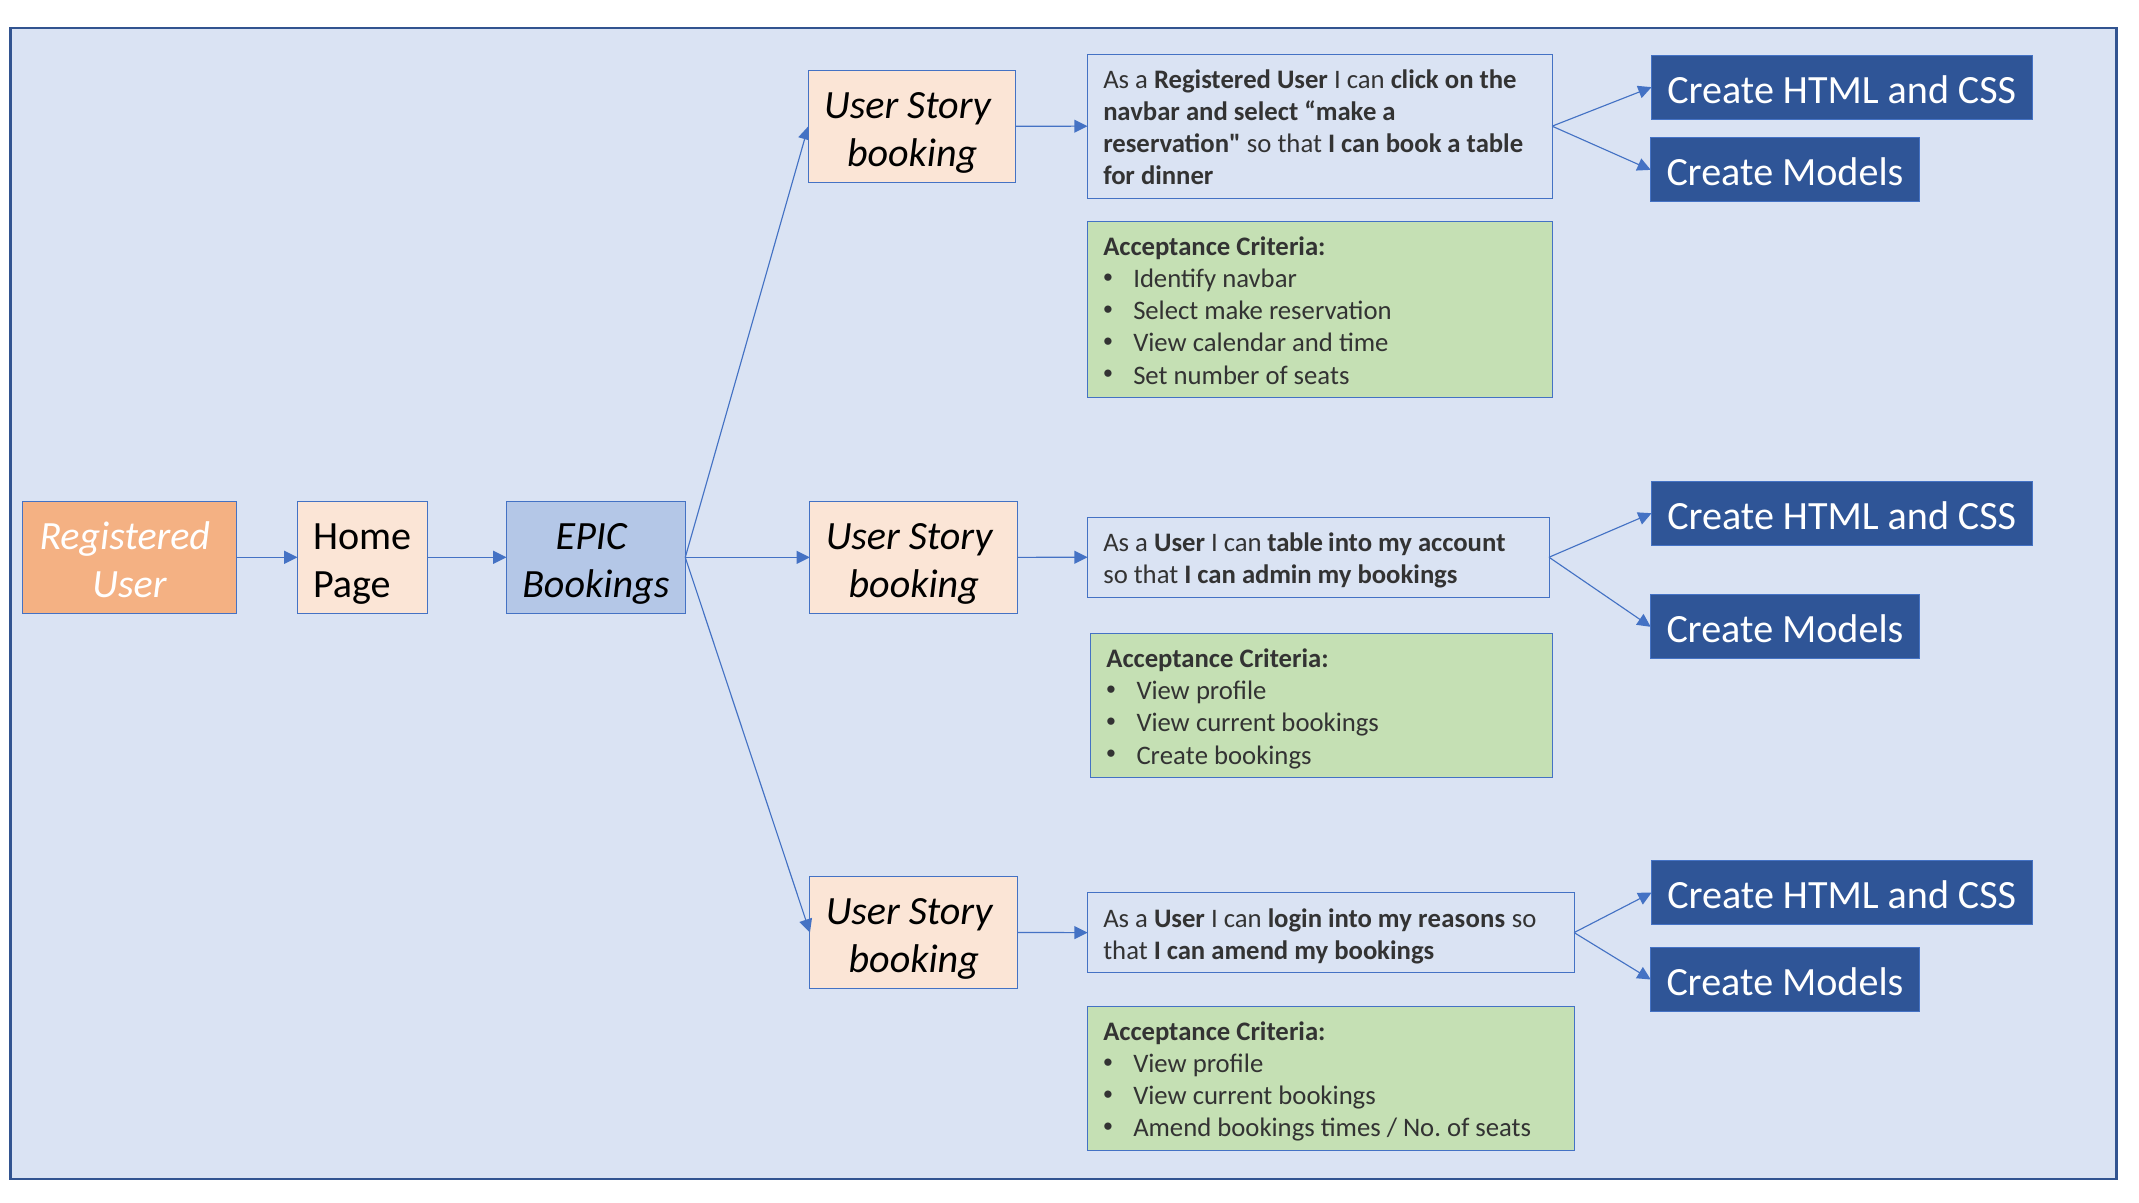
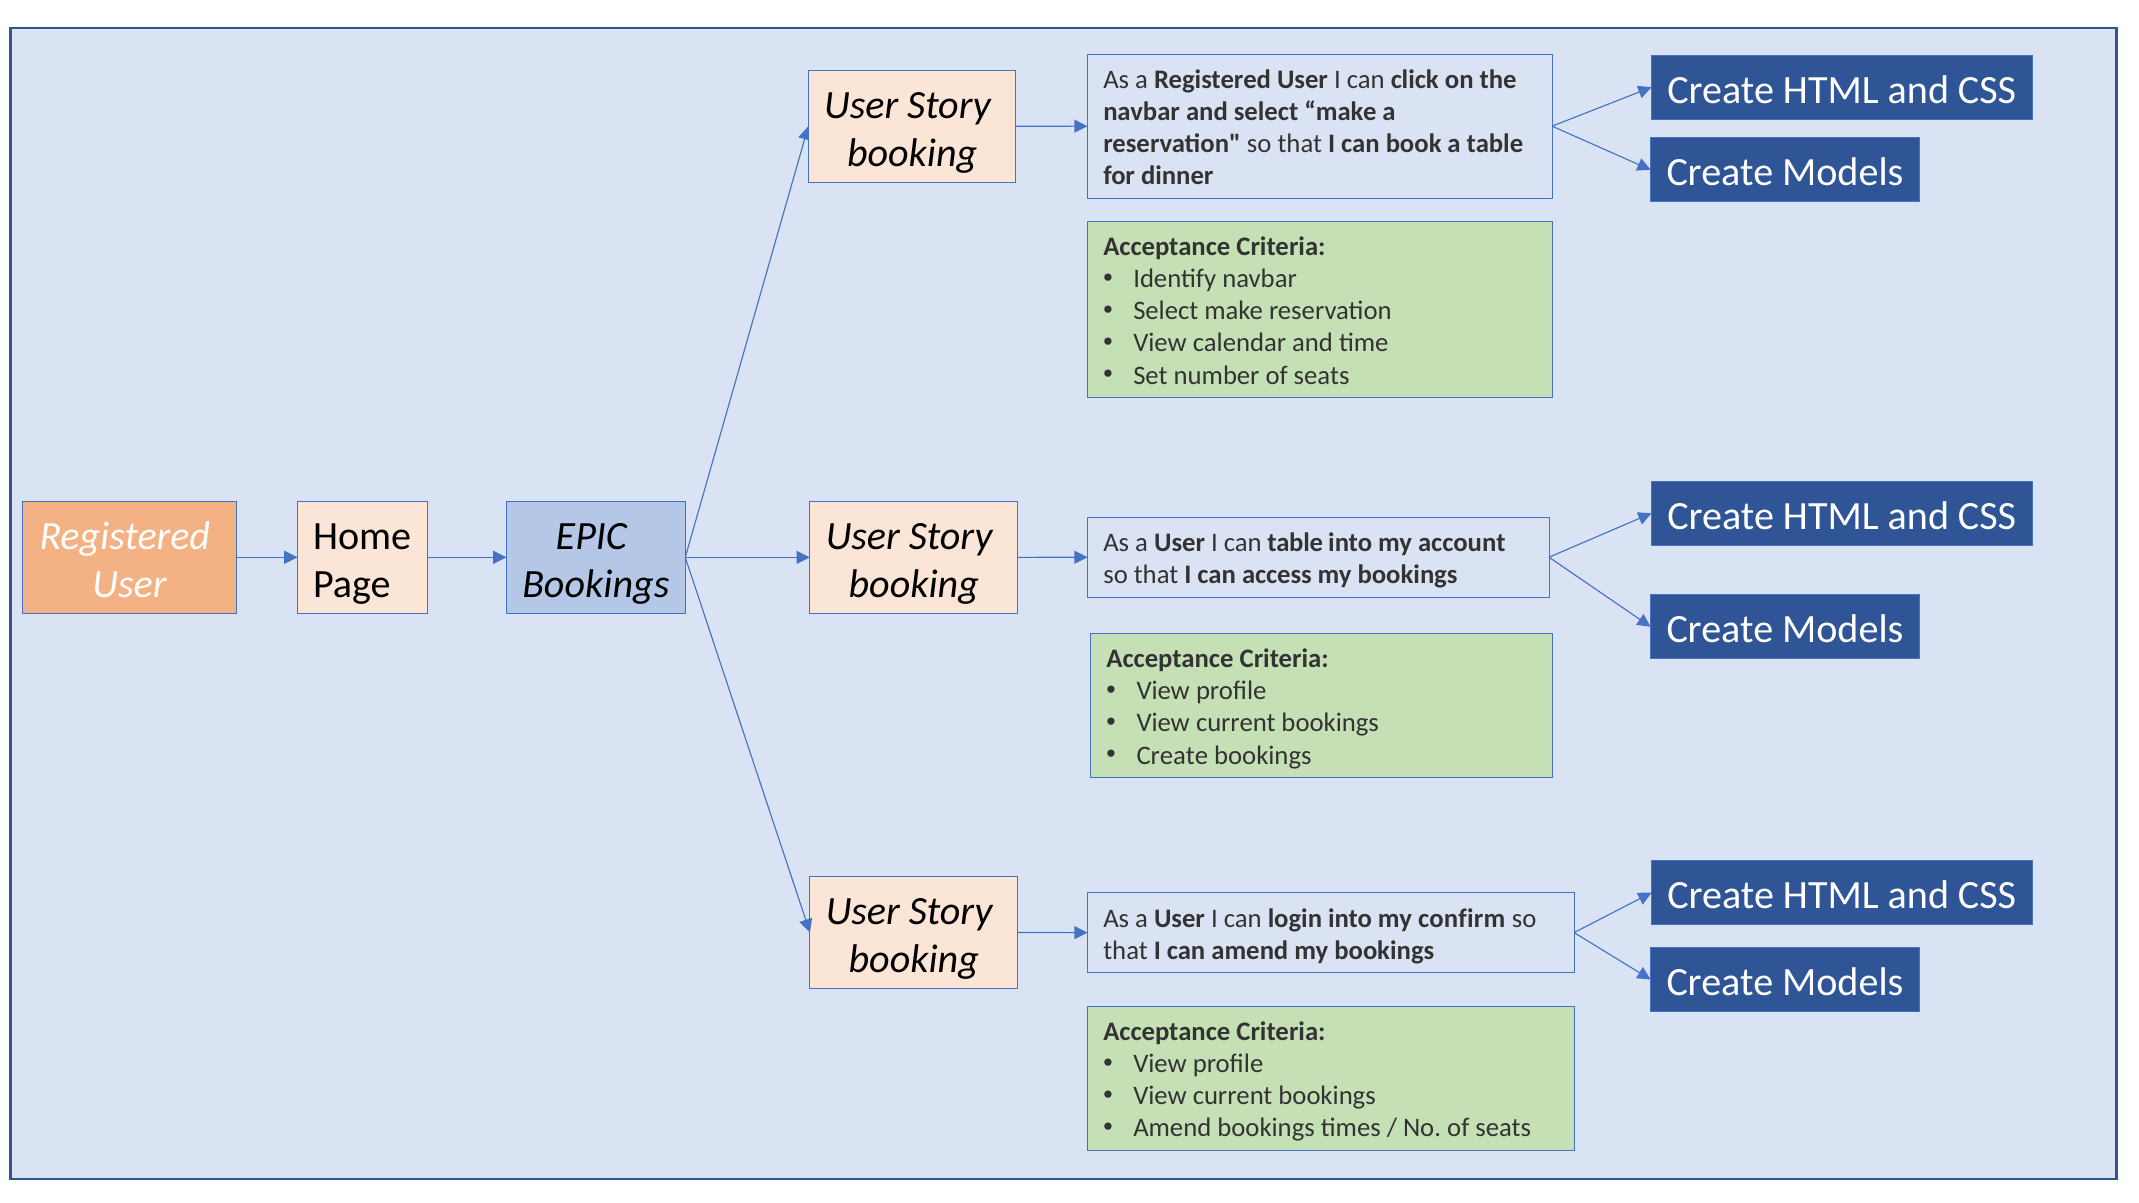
admin: admin -> access
reasons: reasons -> confirm
